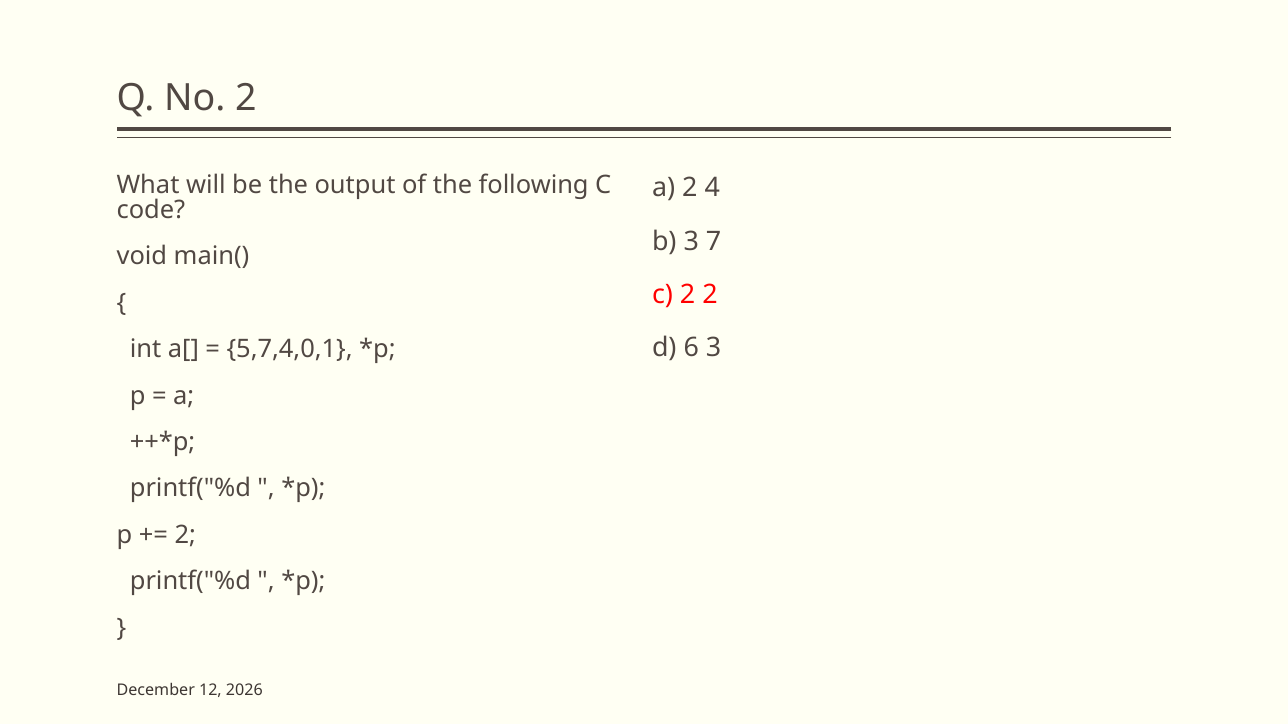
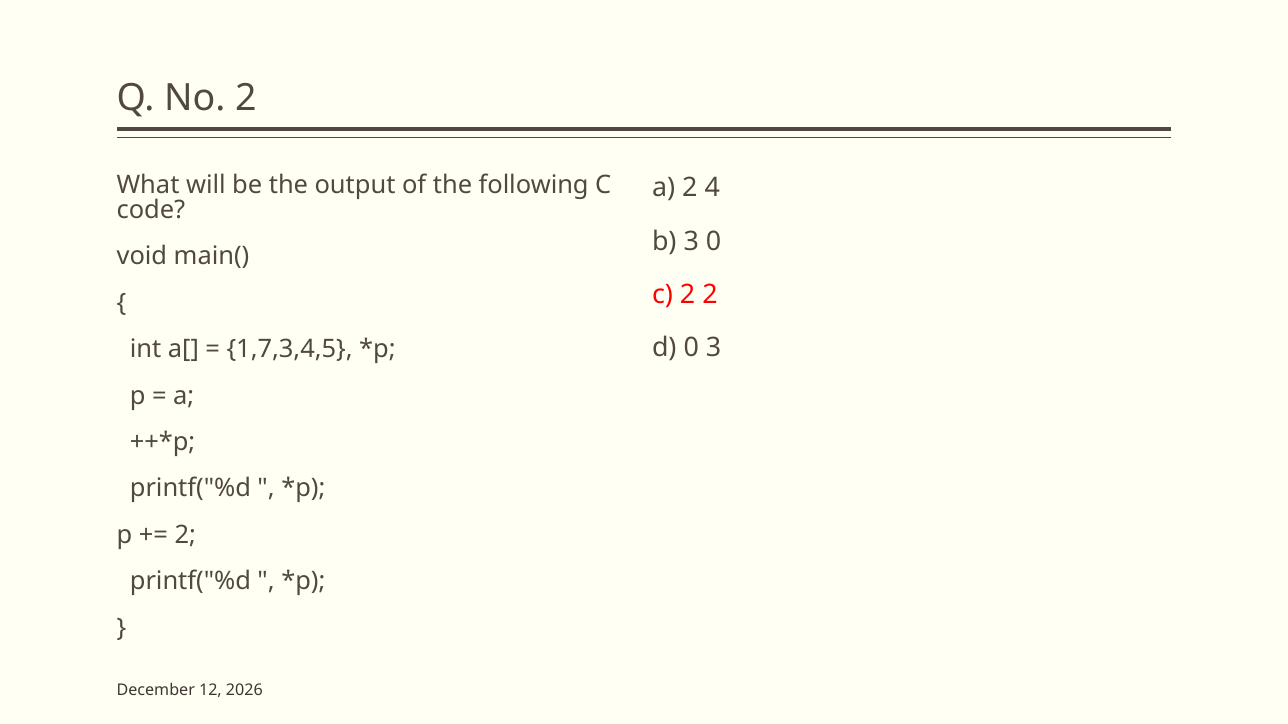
3 7: 7 -> 0
d 6: 6 -> 0
5,7,4,0,1: 5,7,4,0,1 -> 1,7,3,4,5
